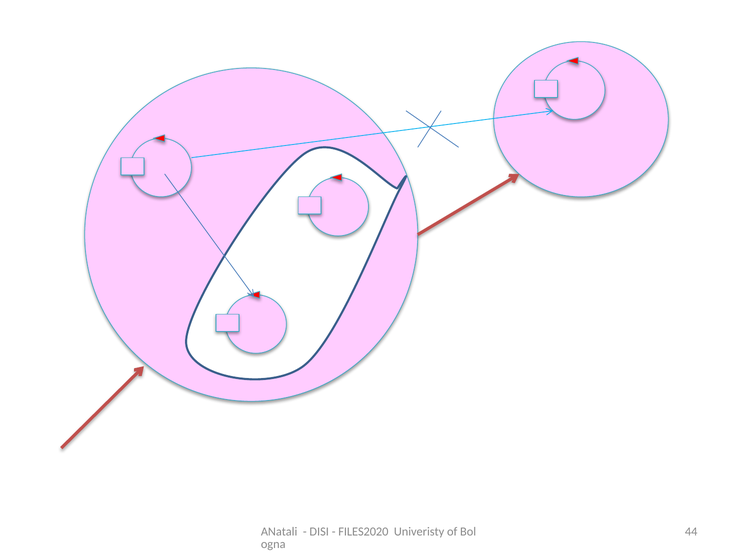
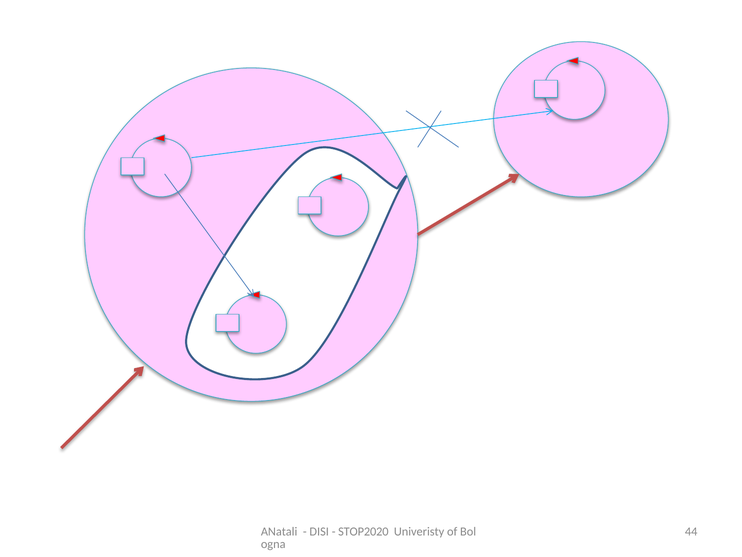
FILES2020: FILES2020 -> STOP2020
